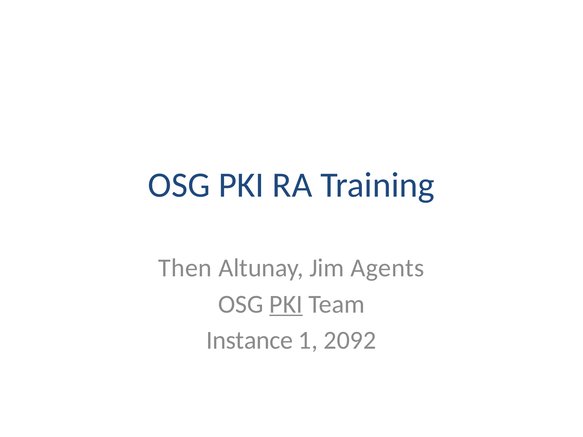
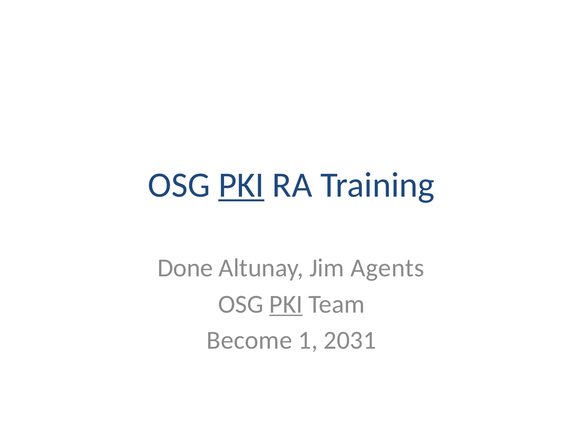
PKI at (241, 185) underline: none -> present
Then: Then -> Done
Instance: Instance -> Become
2092: 2092 -> 2031
